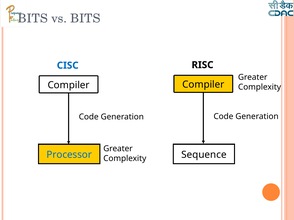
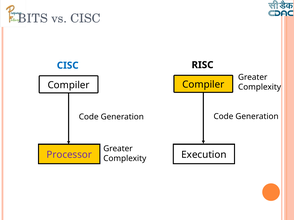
vs BITS: BITS -> CISC
Processor colour: blue -> purple
Sequence: Sequence -> Execution
